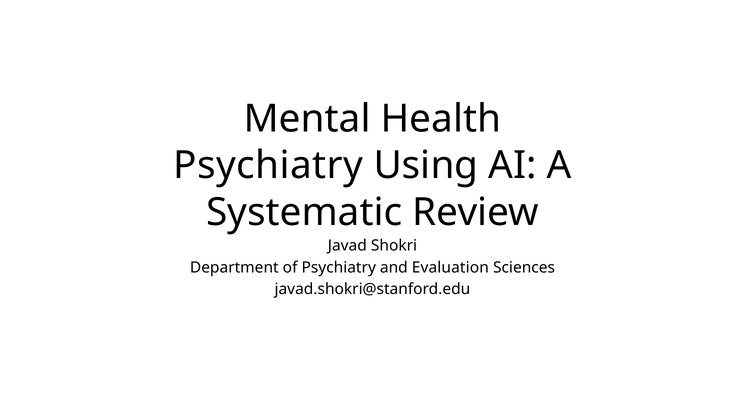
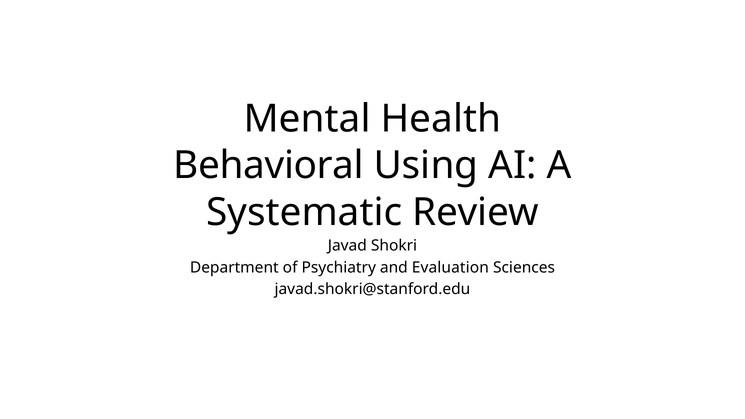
Psychiatry at (268, 166): Psychiatry -> Behavioral
